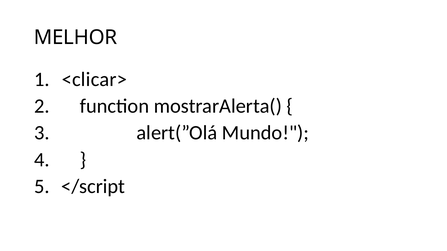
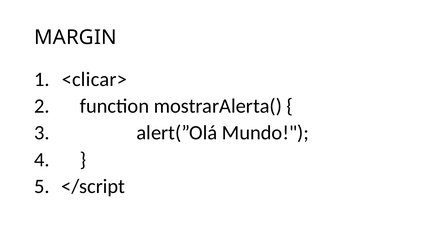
MELHOR: MELHOR -> MARGIN
